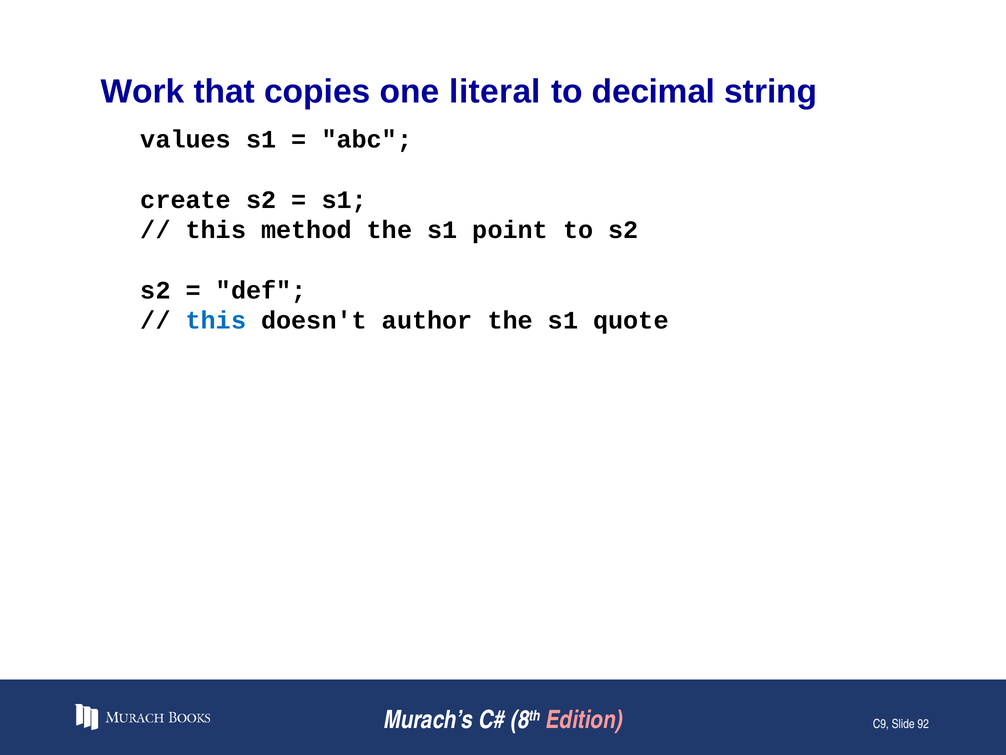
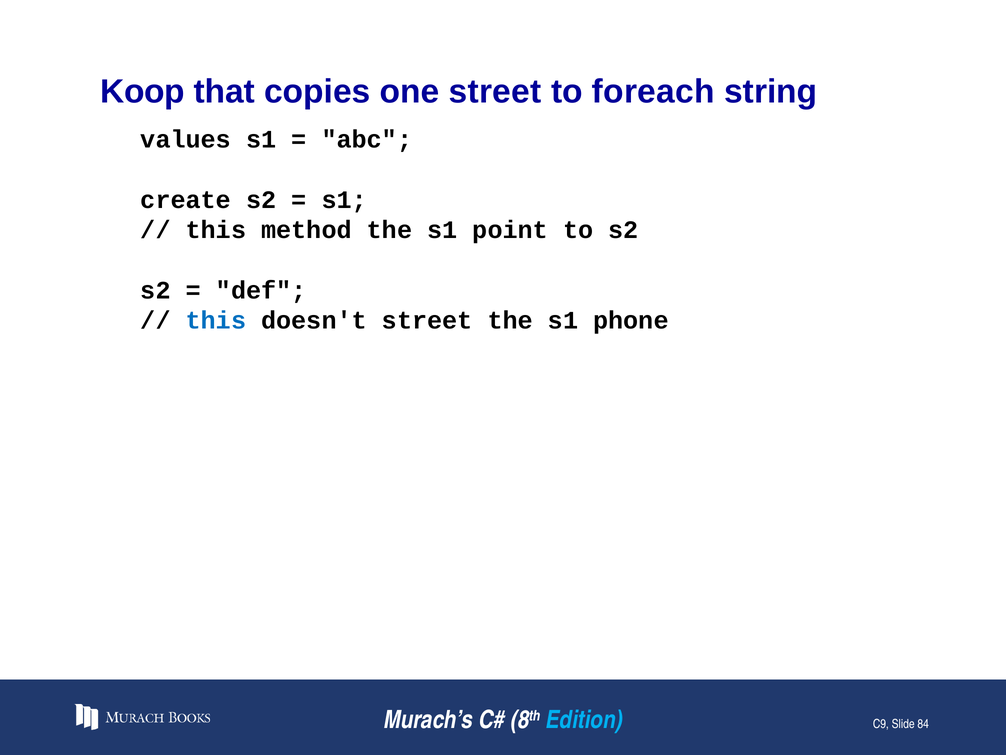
Work: Work -> Koop
one literal: literal -> street
decimal: decimal -> foreach
doesn't author: author -> street
quote: quote -> phone
Edition colour: pink -> light blue
92: 92 -> 84
